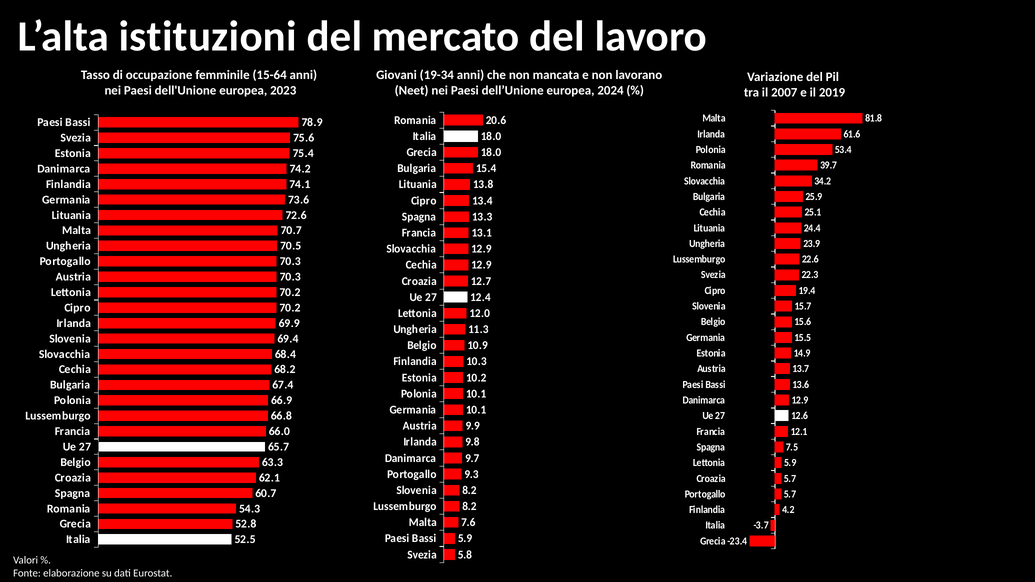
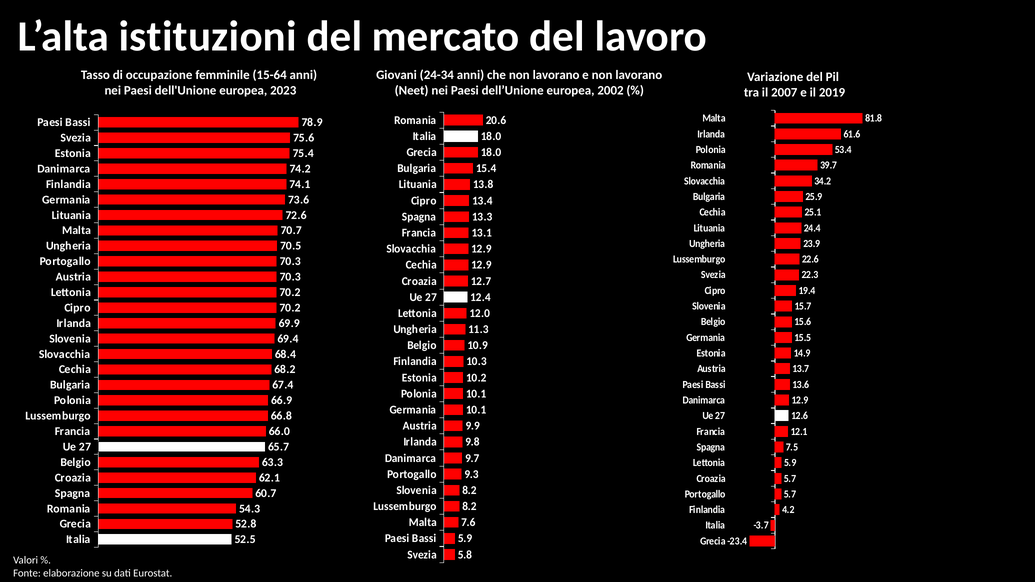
19-34: 19-34 -> 24-34
che non mancata: mancata -> lavorano
2024: 2024 -> 2002
